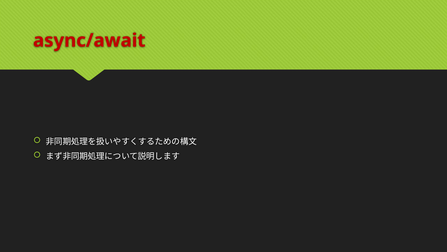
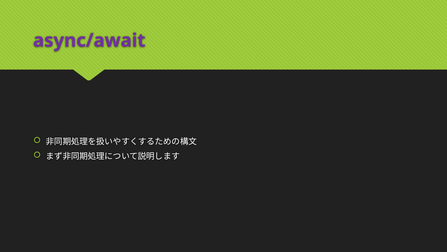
async/await colour: red -> purple
